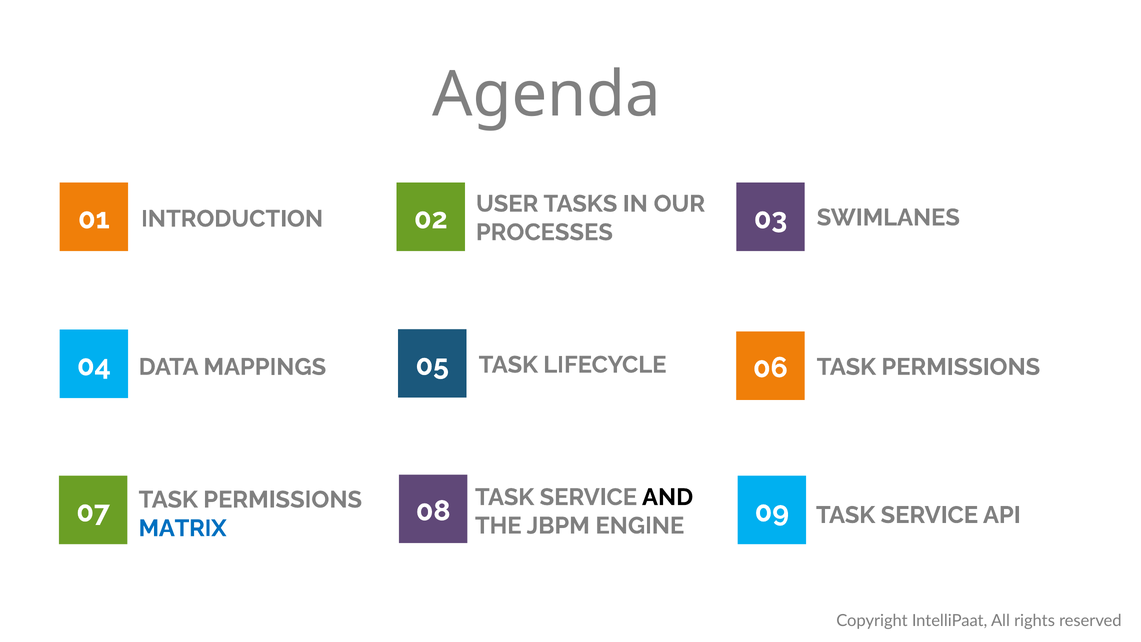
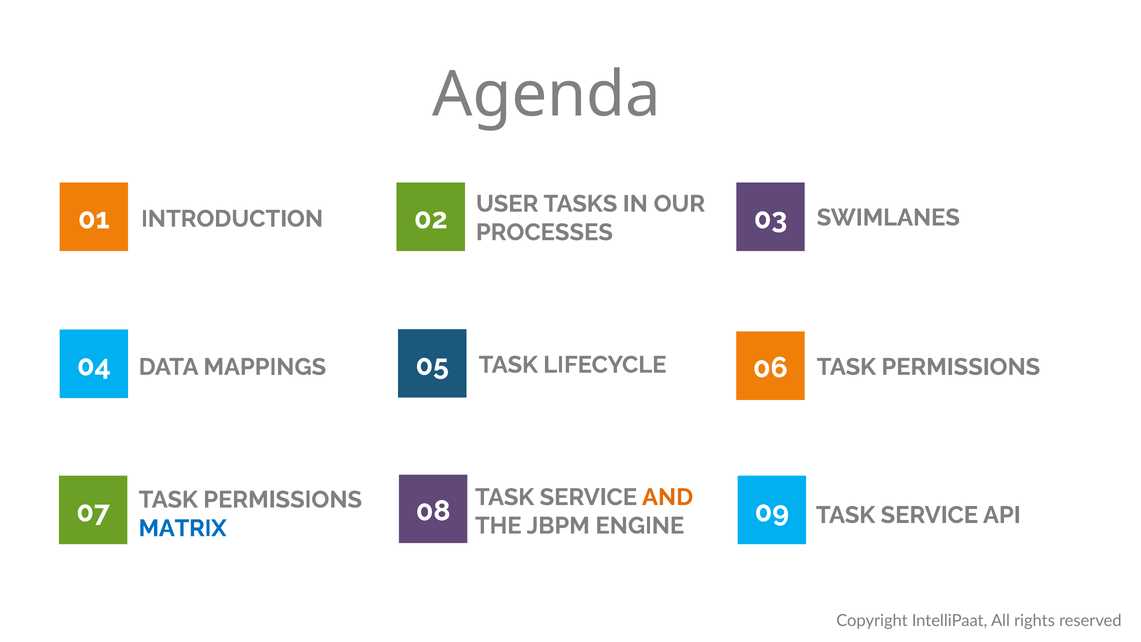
AND colour: black -> orange
